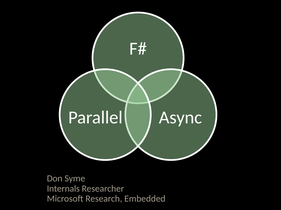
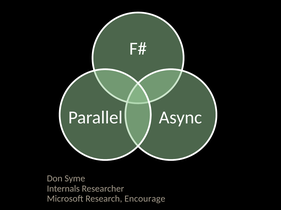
Embedded: Embedded -> Encourage
